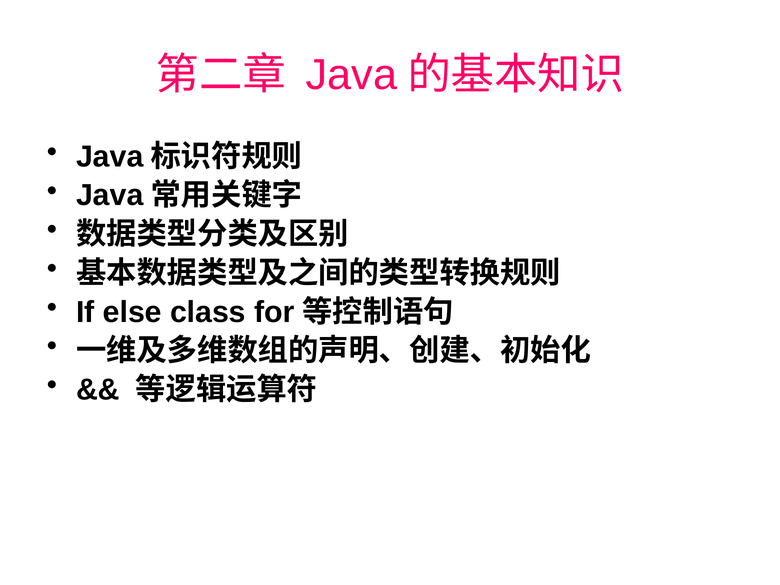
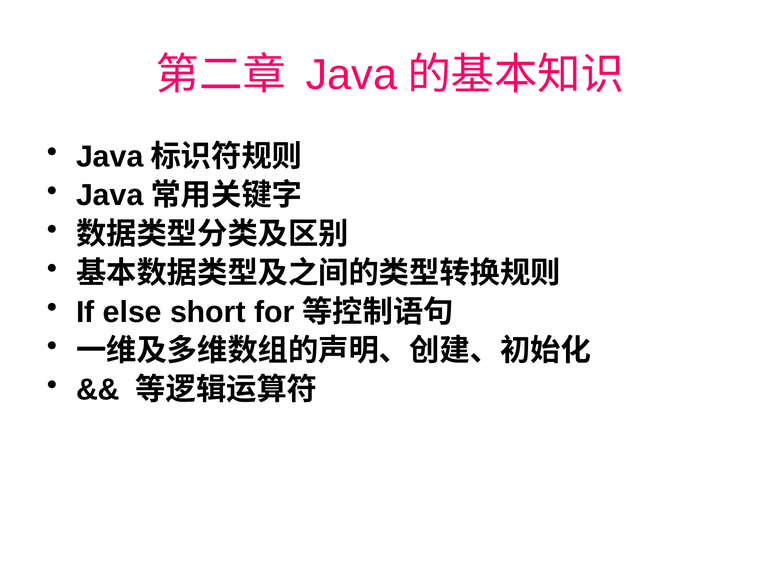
class: class -> short
